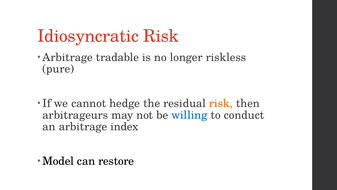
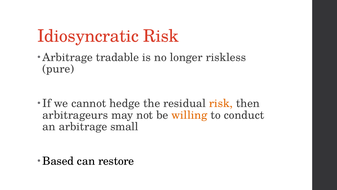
willing colour: blue -> orange
index: index -> small
Model: Model -> Based
